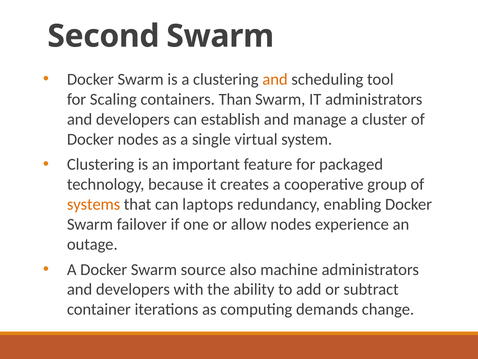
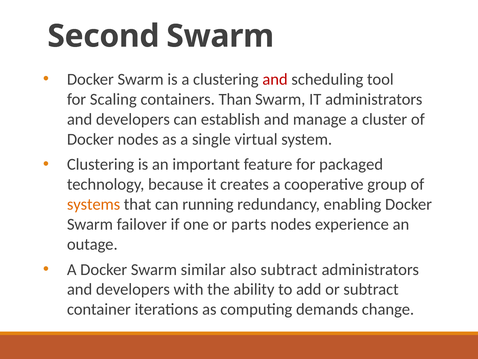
and at (275, 79) colour: orange -> red
laptops: laptops -> running
allow: allow -> parts
source: source -> similar
also machine: machine -> subtract
